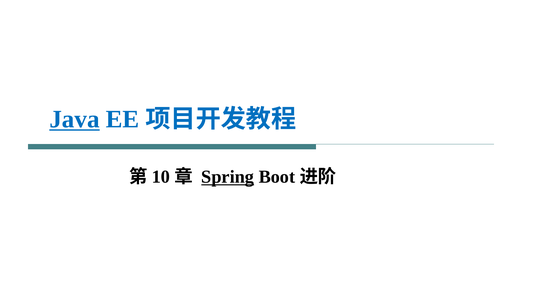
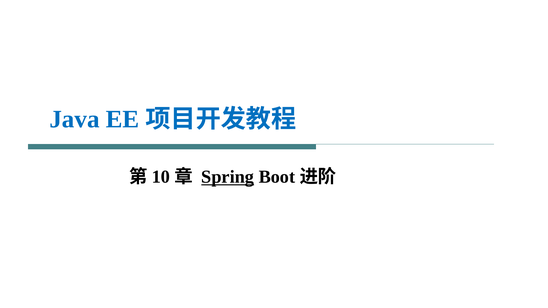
Java underline: present -> none
